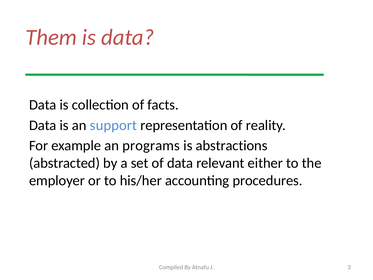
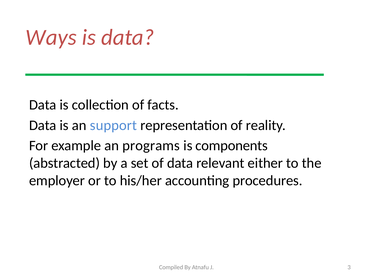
Them: Them -> Ways
abstractions: abstractions -> components
